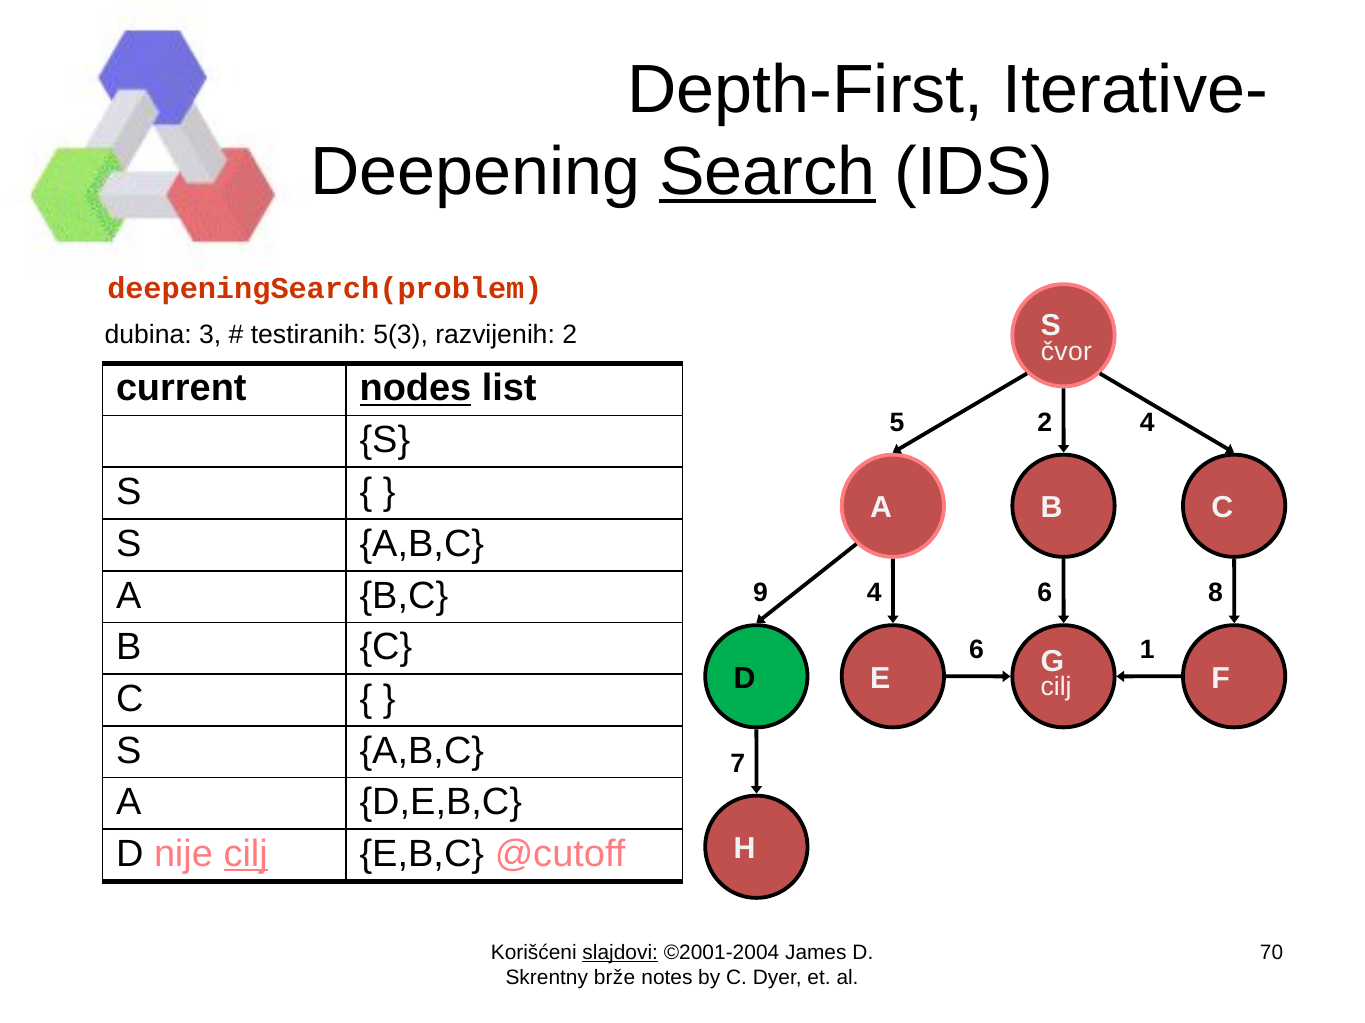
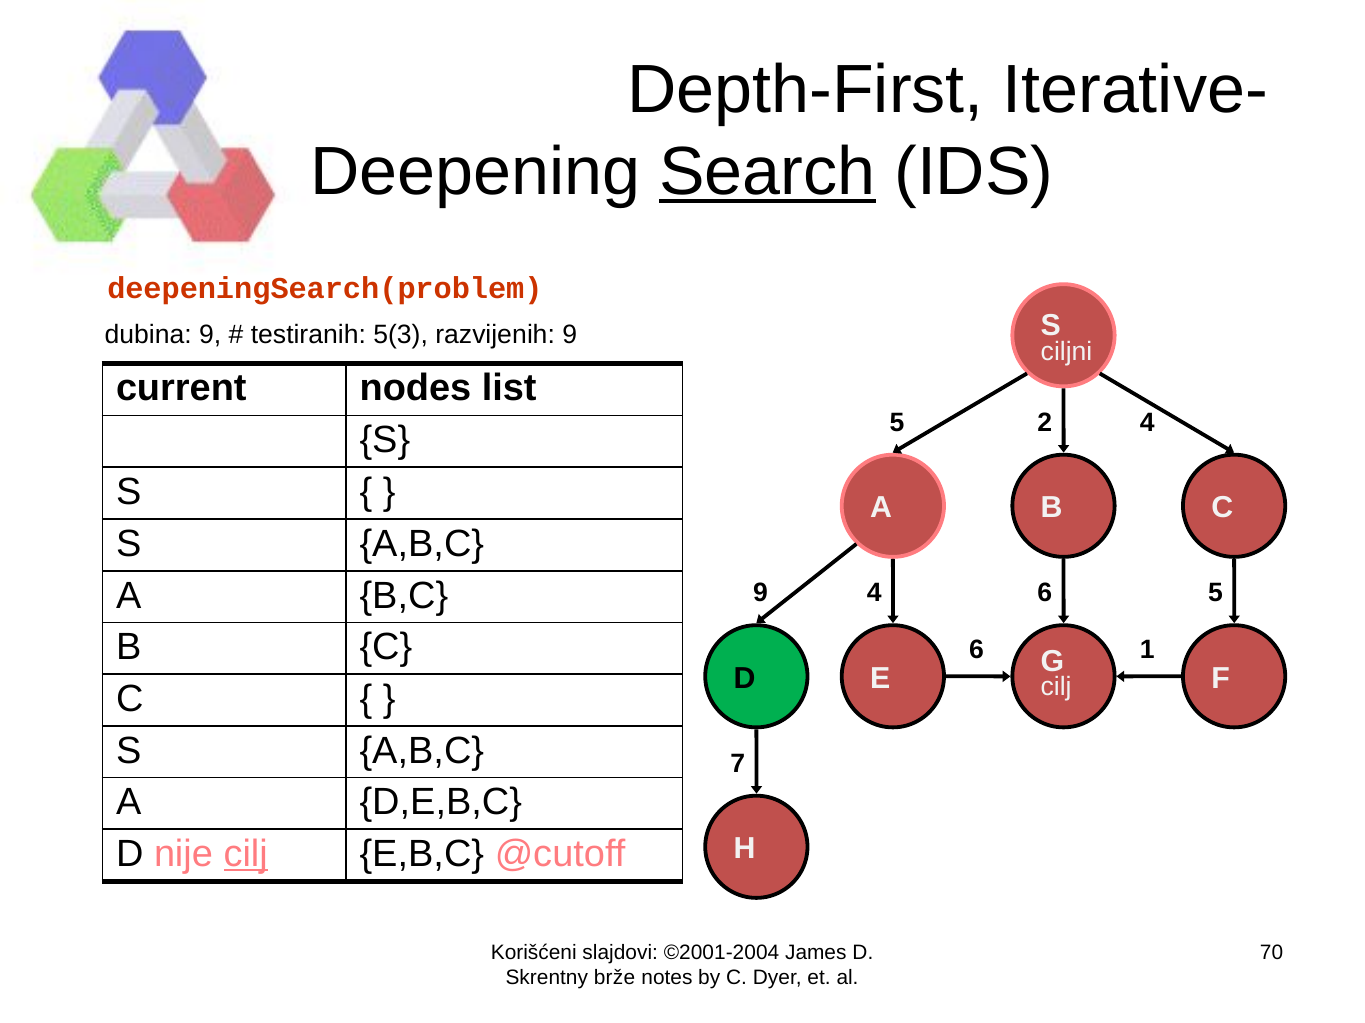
dubina 3: 3 -> 9
razvijenih 2: 2 -> 9
čvor: čvor -> ciljni
nodes underline: present -> none
6 8: 8 -> 5
slajdovi underline: present -> none
